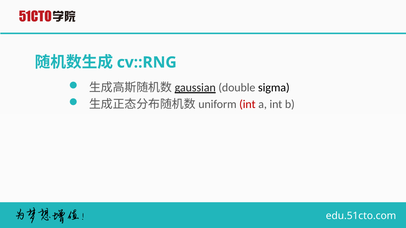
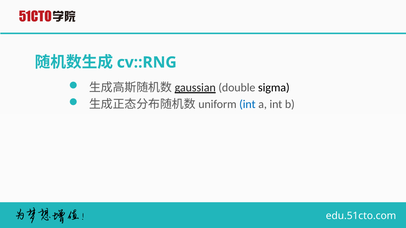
int at (247, 104) colour: red -> blue
